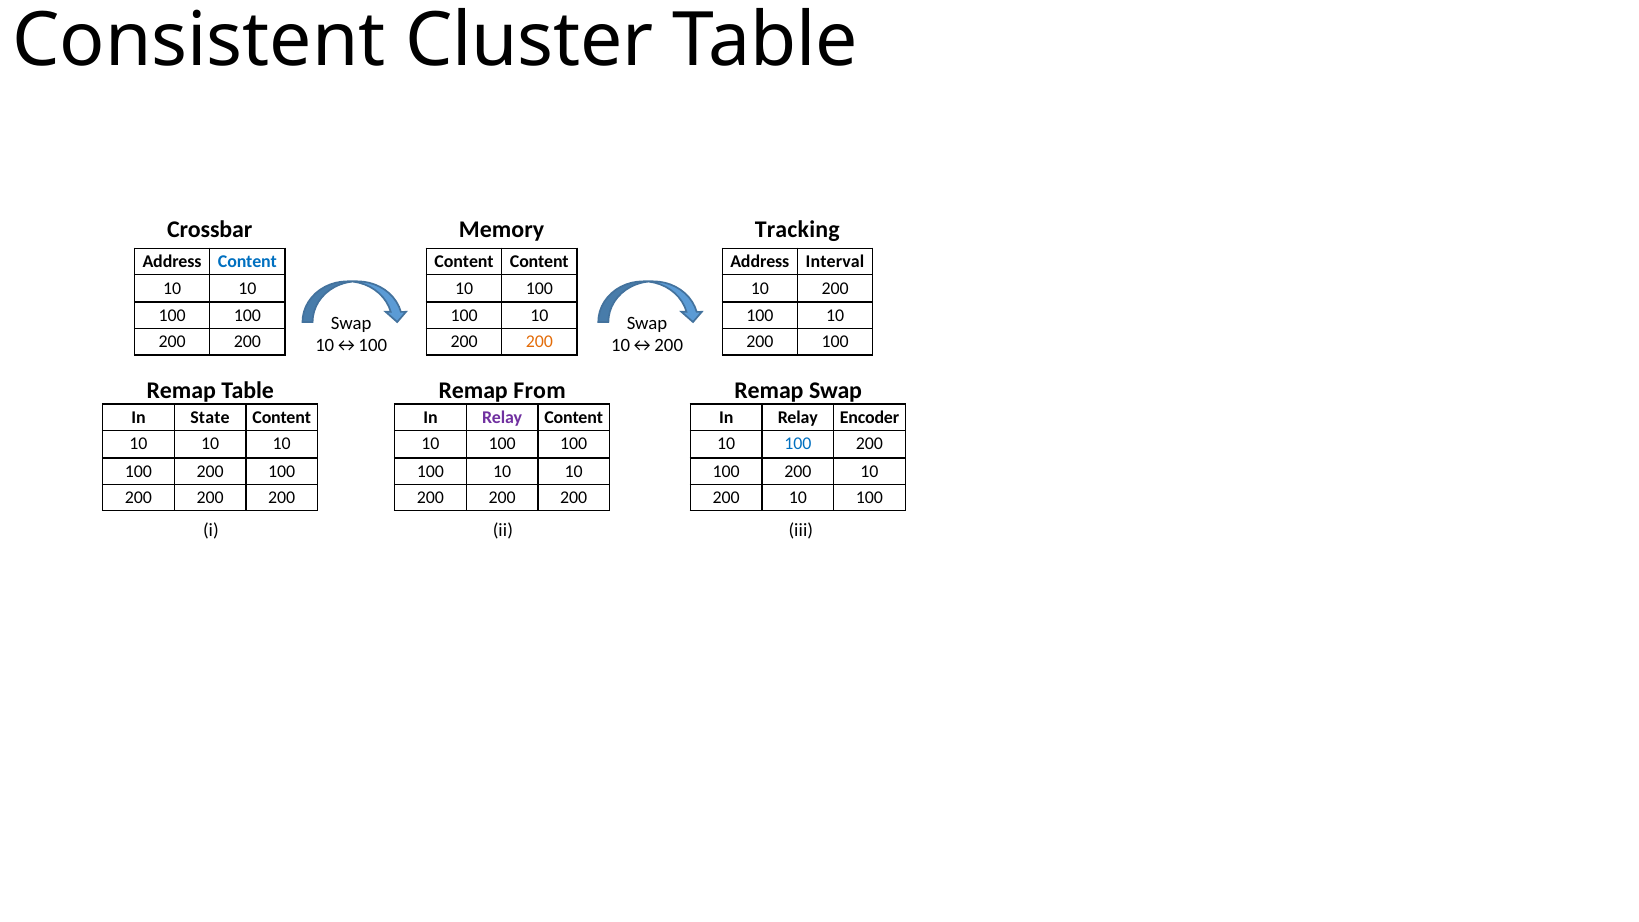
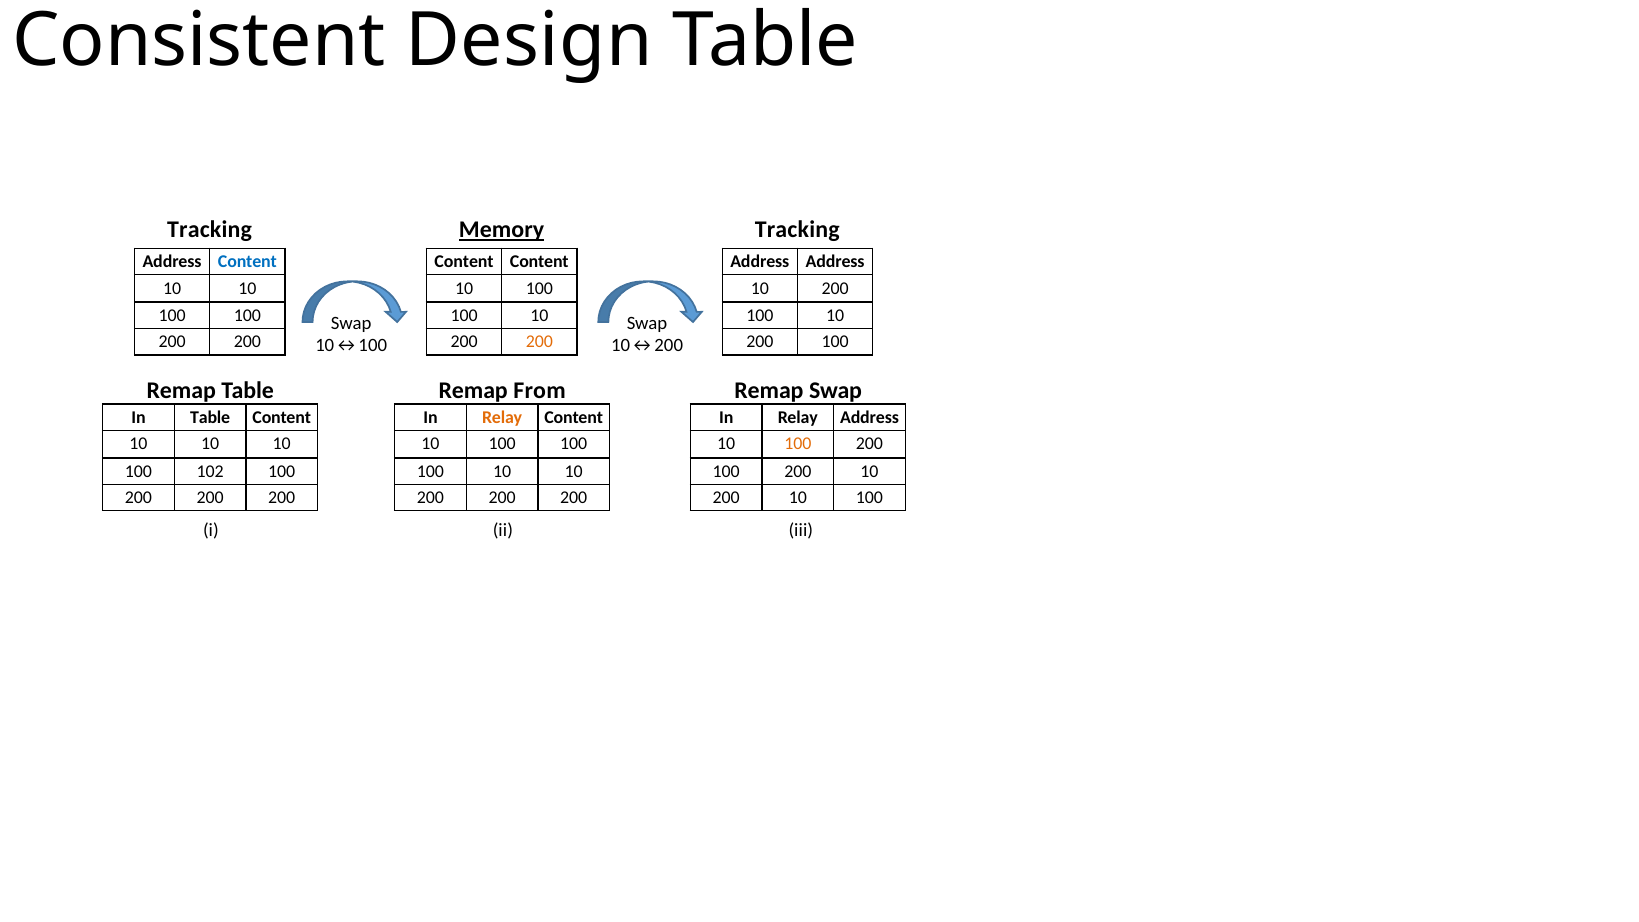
Cluster: Cluster -> Design
Crossbar at (210, 229): Crossbar -> Tracking
Memory underline: none -> present
Address Interval: Interval -> Address
In State: State -> Table
Relay at (502, 418) colour: purple -> orange
Relay Encoder: Encoder -> Address
100 at (798, 444) colour: blue -> orange
200 at (210, 471): 200 -> 102
